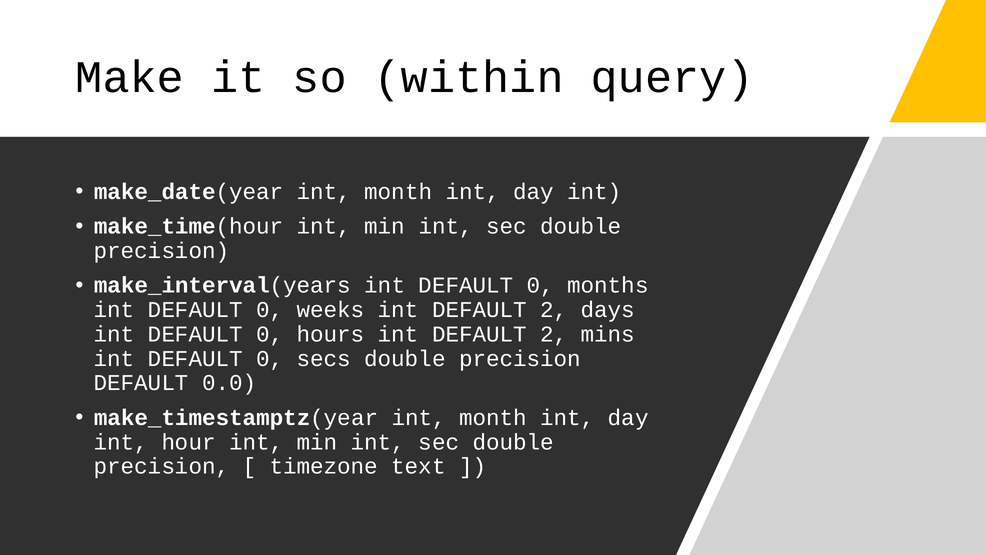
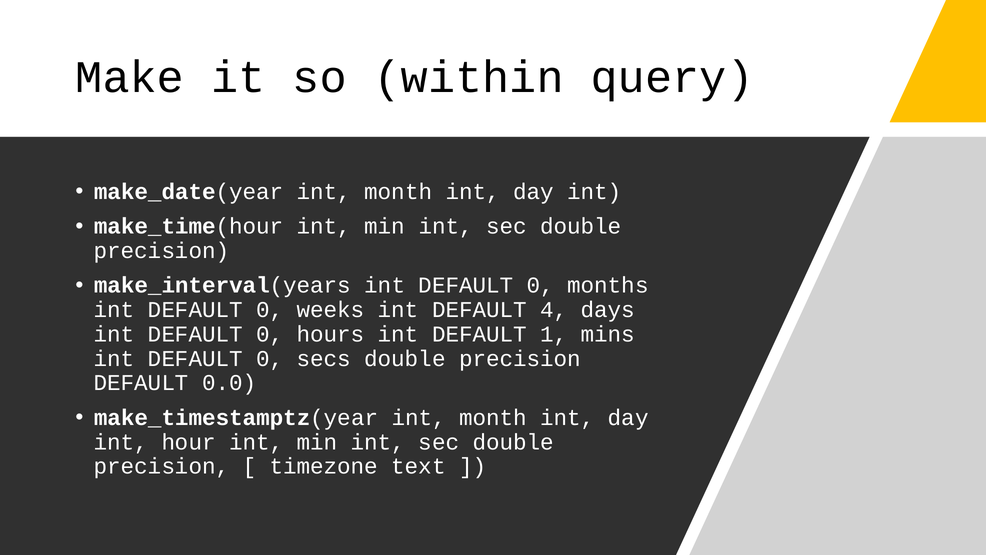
weeks int DEFAULT 2: 2 -> 4
hours int DEFAULT 2: 2 -> 1
